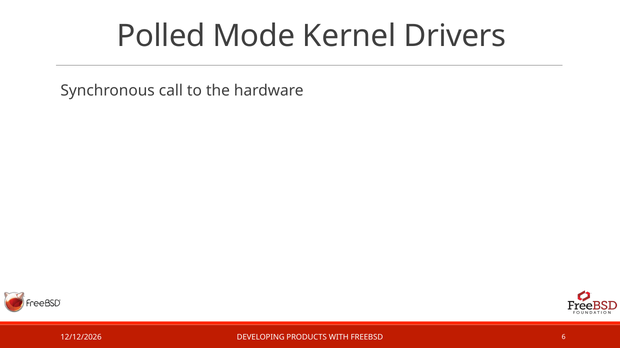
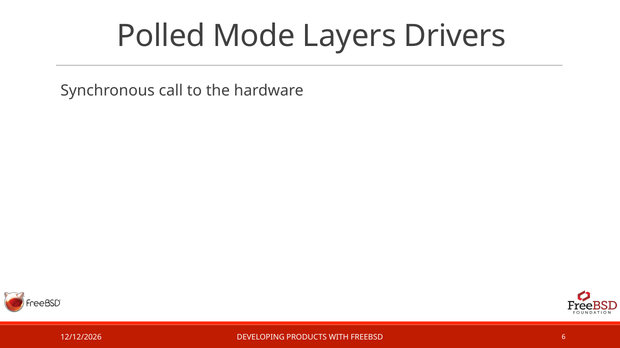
Kernel: Kernel -> Layers
